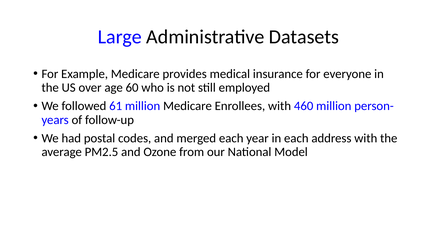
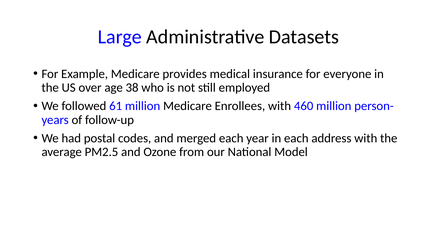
60: 60 -> 38
